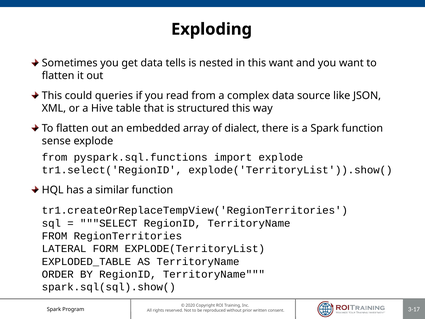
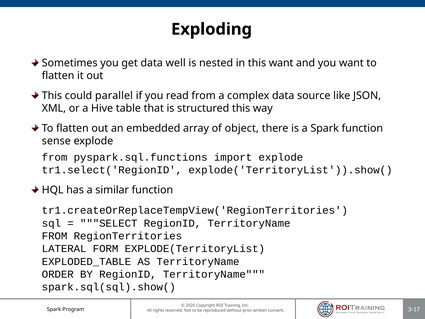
tells: tells -> well
queries: queries -> parallel
dialect: dialect -> object
